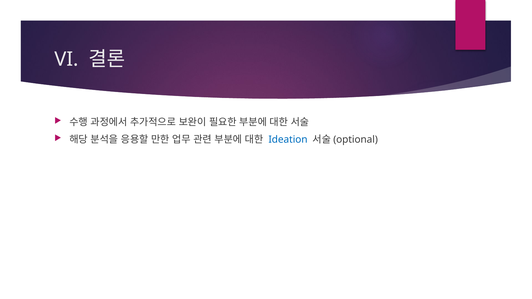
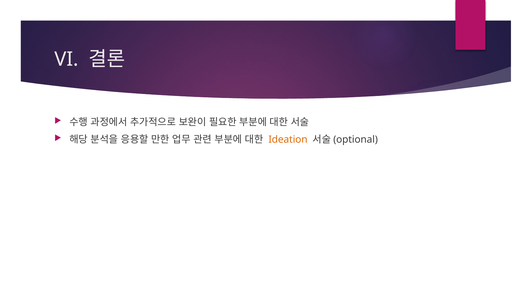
Ideation colour: blue -> orange
